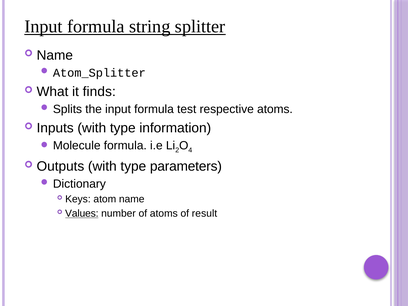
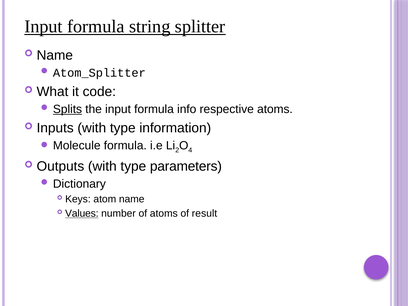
finds: finds -> code
Splits underline: none -> present
test: test -> info
